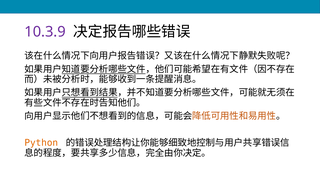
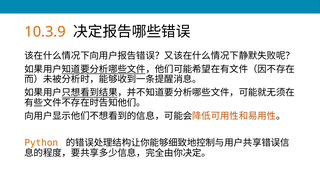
10.3.9 colour: purple -> orange
